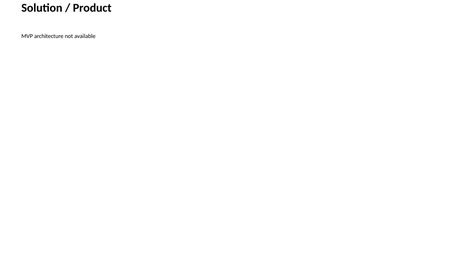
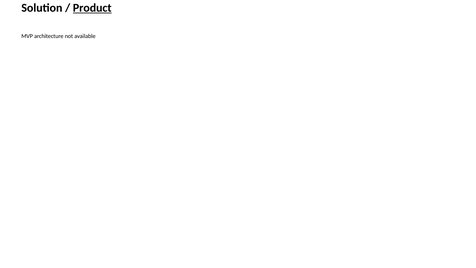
Product underline: none -> present
